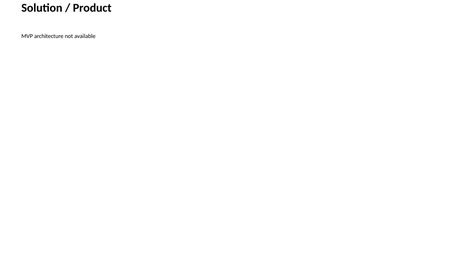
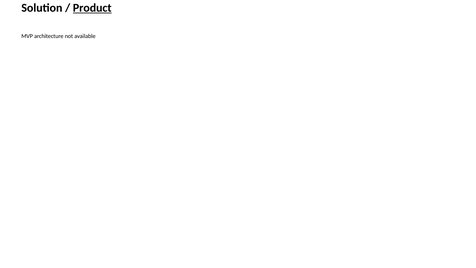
Product underline: none -> present
